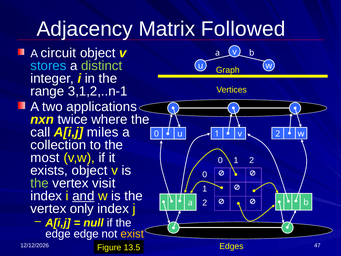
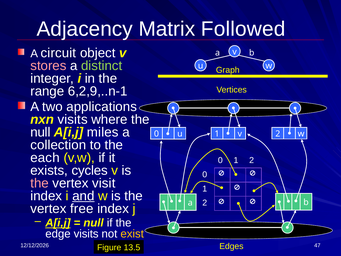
stores colour: light blue -> pink
3,1,2,..n-1: 3,1,2,..n-1 -> 6,2,9,..n-1
nxn twice: twice -> visits
call at (40, 132): call -> null
most: most -> each
exists object: object -> cycles
the at (40, 183) colour: light green -> pink
only: only -> free
A[i,j at (58, 223) underline: none -> present
edge edge: edge -> visits
